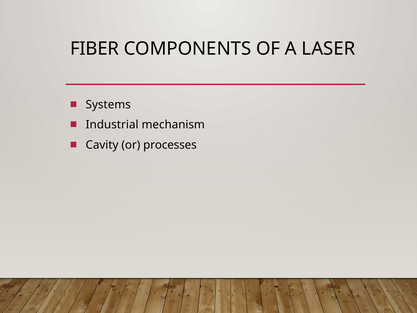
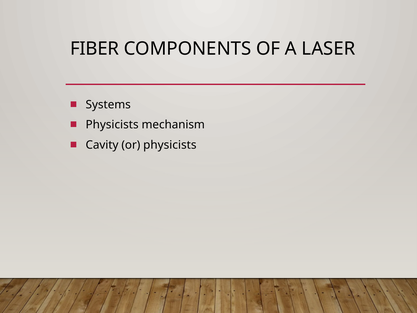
Industrial at (112, 125): Industrial -> Physicists
or processes: processes -> physicists
